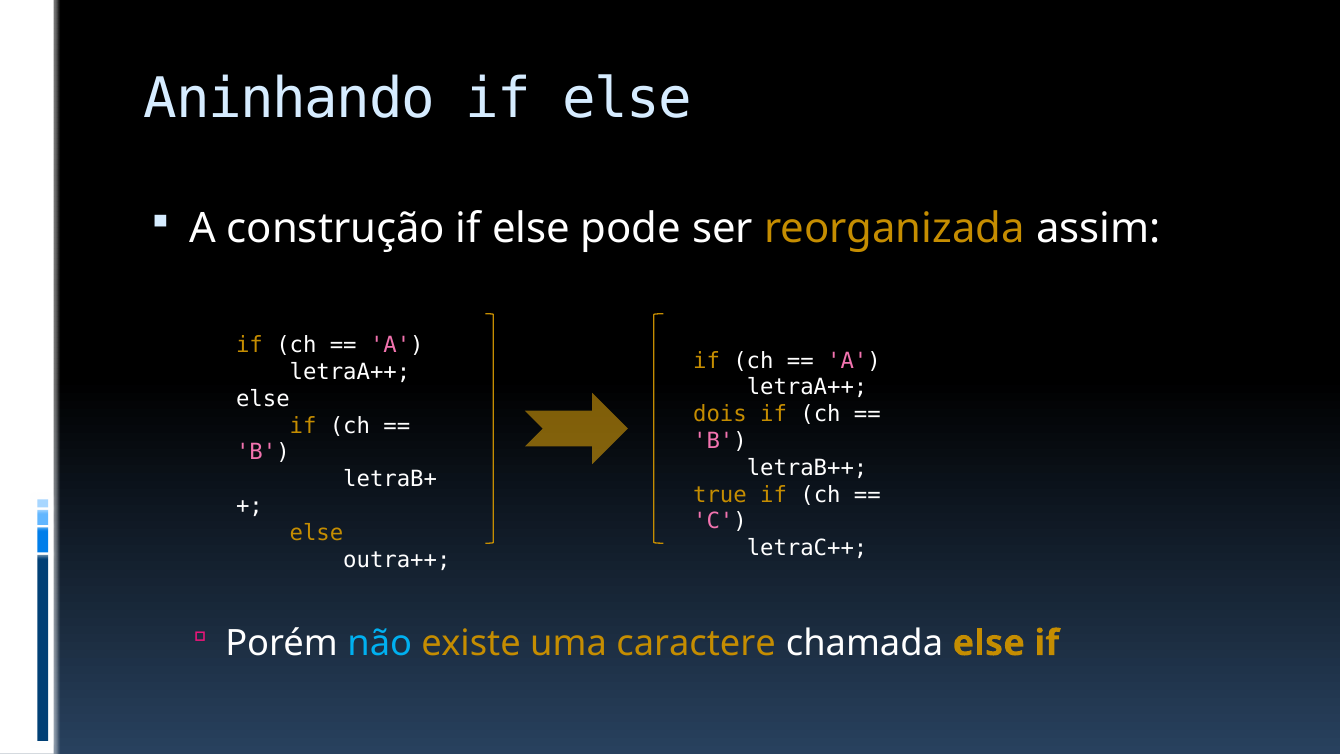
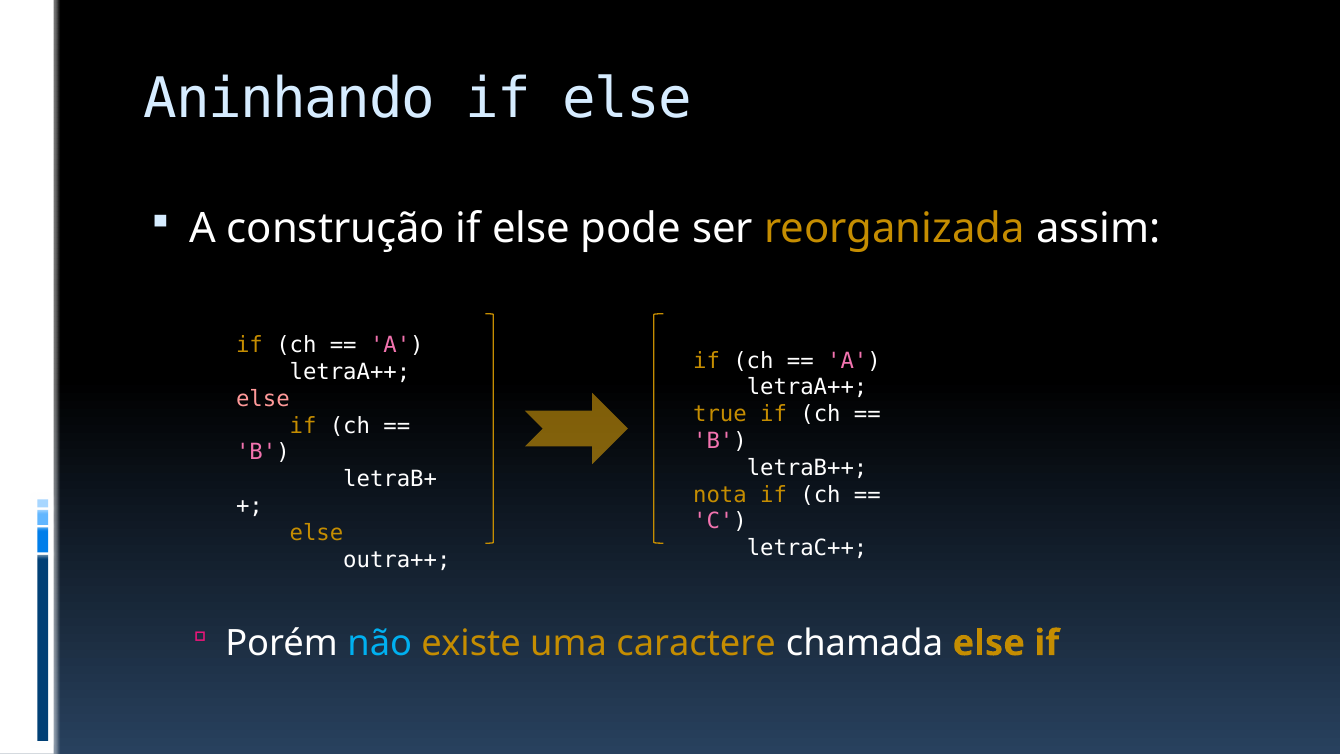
else at (263, 399) colour: white -> pink
dois: dois -> true
true: true -> nota
